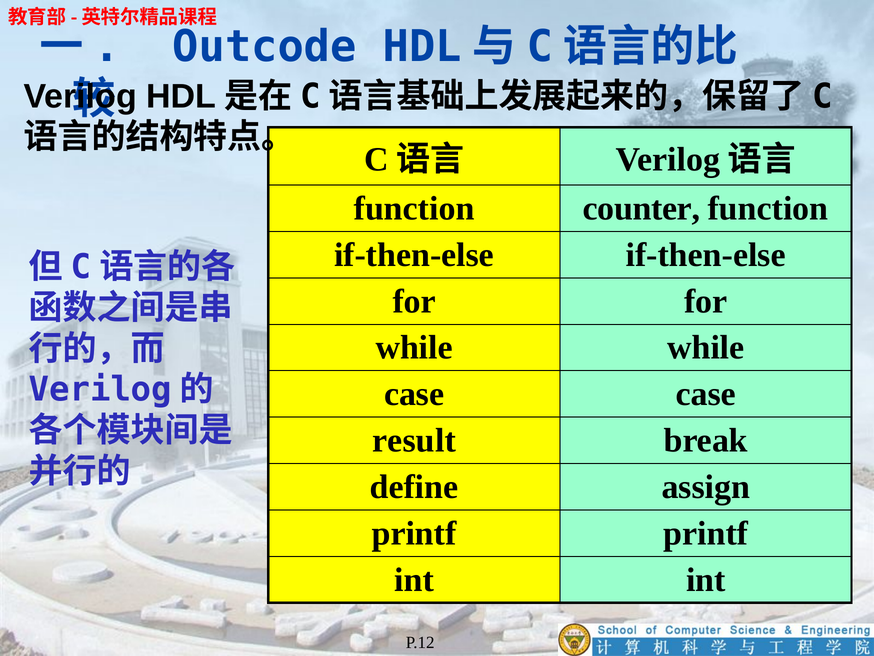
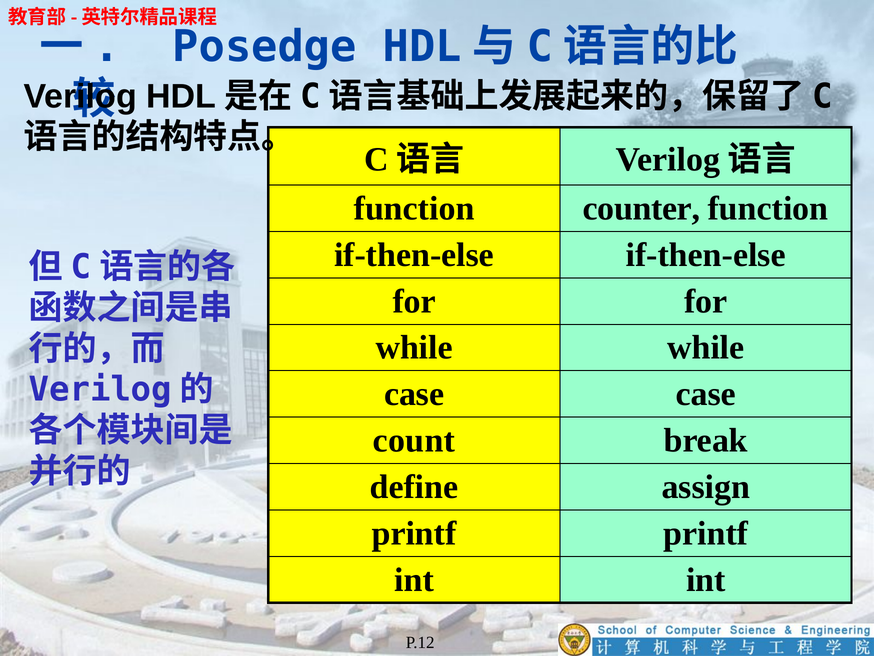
Outcode: Outcode -> Posedge
result: result -> count
